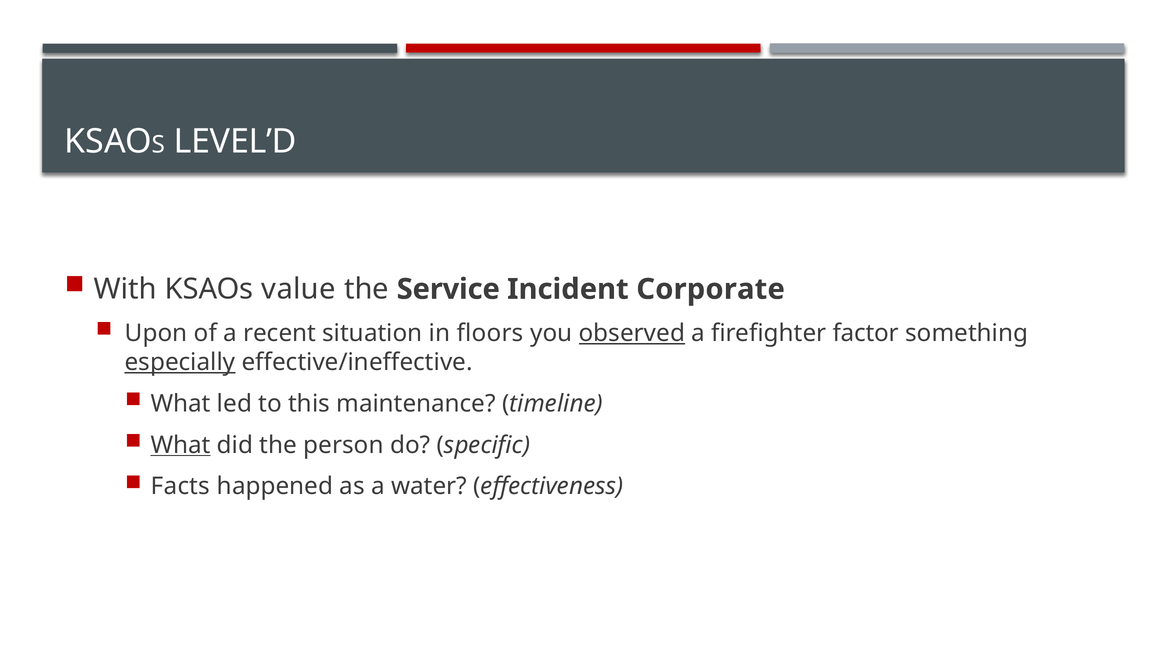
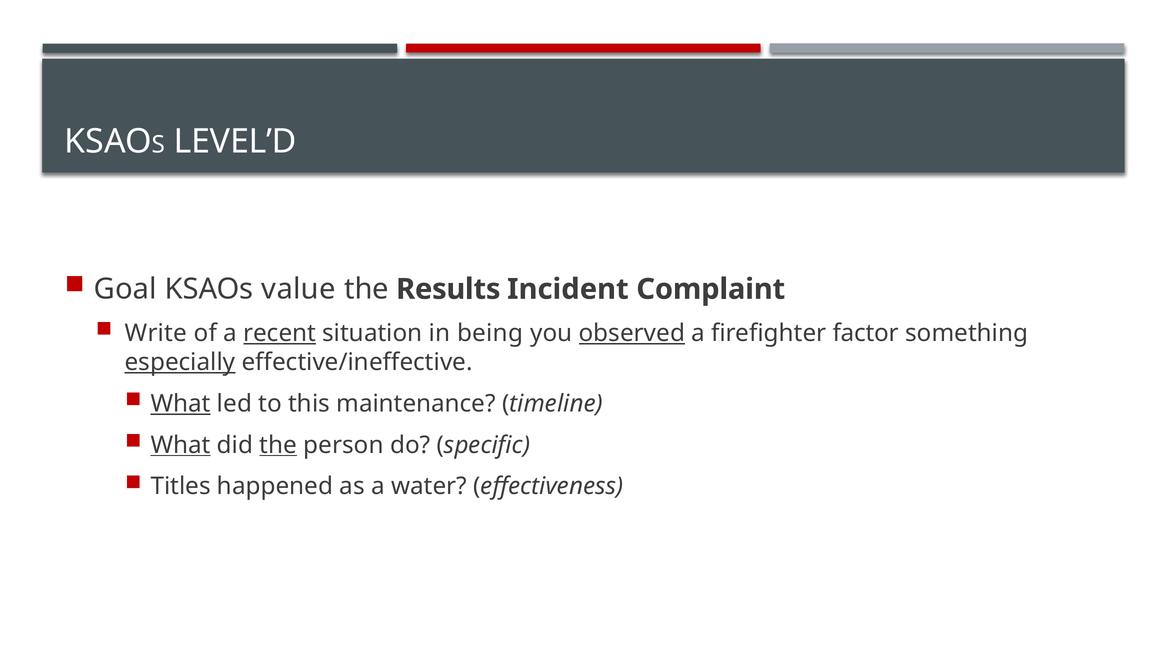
With: With -> Goal
Service: Service -> Results
Corporate: Corporate -> Complaint
Upon: Upon -> Write
recent underline: none -> present
floors: floors -> being
What at (181, 404) underline: none -> present
the at (278, 445) underline: none -> present
Facts: Facts -> Titles
